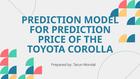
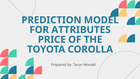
FOR PREDICTION: PREDICTION -> ATTRIBUTES
